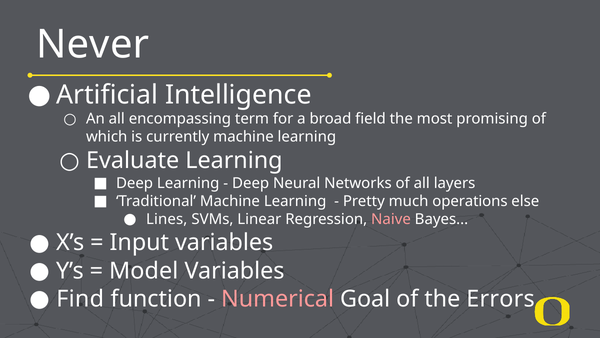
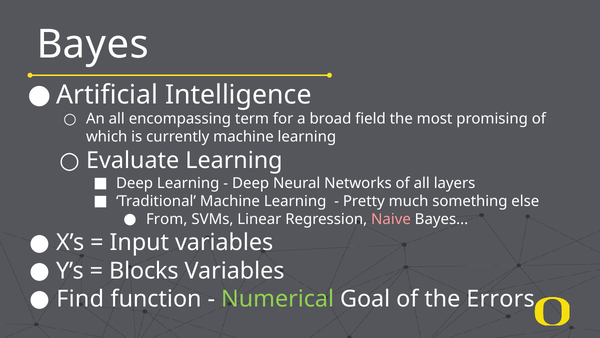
Never at (93, 44): Never -> Bayes
operations: operations -> something
Lines: Lines -> From
Model: Model -> Blocks
Numerical colour: pink -> light green
